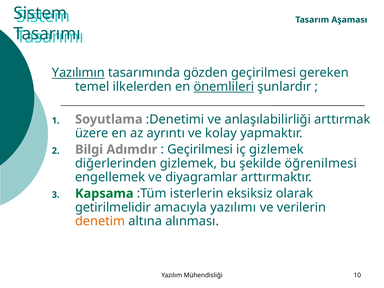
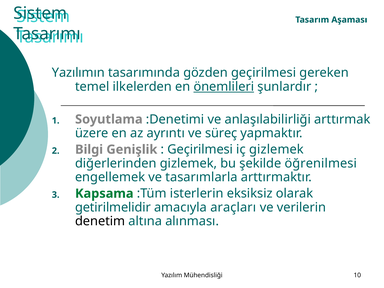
Yazılımın underline: present -> none
kolay: kolay -> süreç
Adımdır: Adımdır -> Genişlik
diyagramlar: diyagramlar -> tasarımlarla
yazılımı: yazılımı -> araçları
denetim colour: orange -> black
